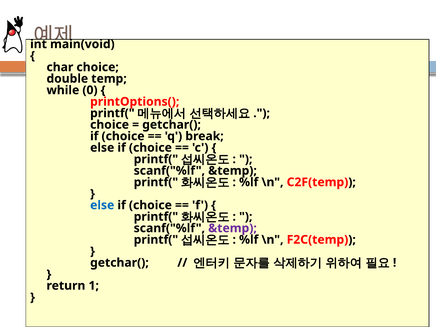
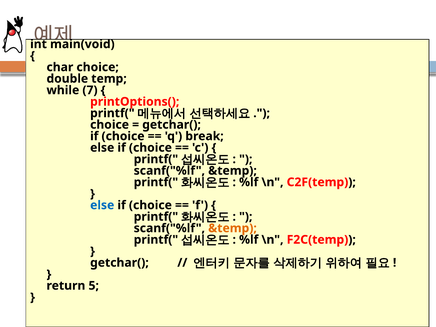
0: 0 -> 7
&temp at (232, 228) colour: purple -> orange
1: 1 -> 5
